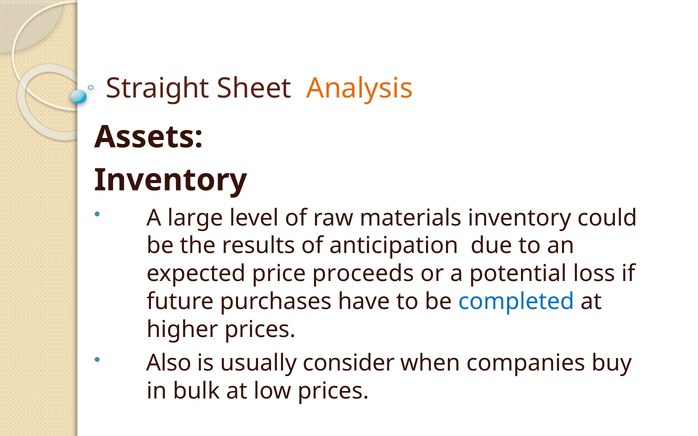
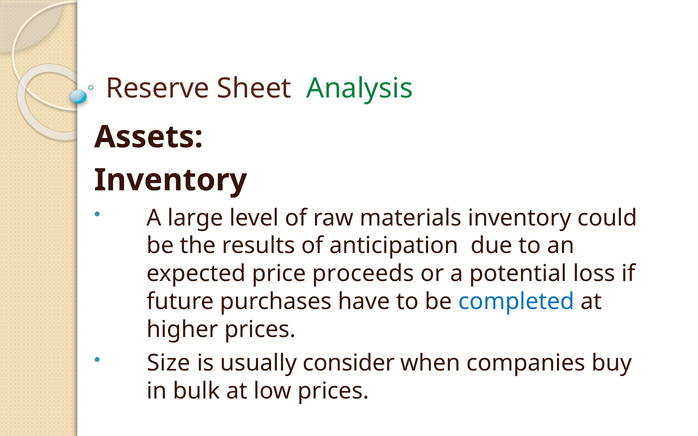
Straight: Straight -> Reserve
Analysis colour: orange -> green
Also: Also -> Size
